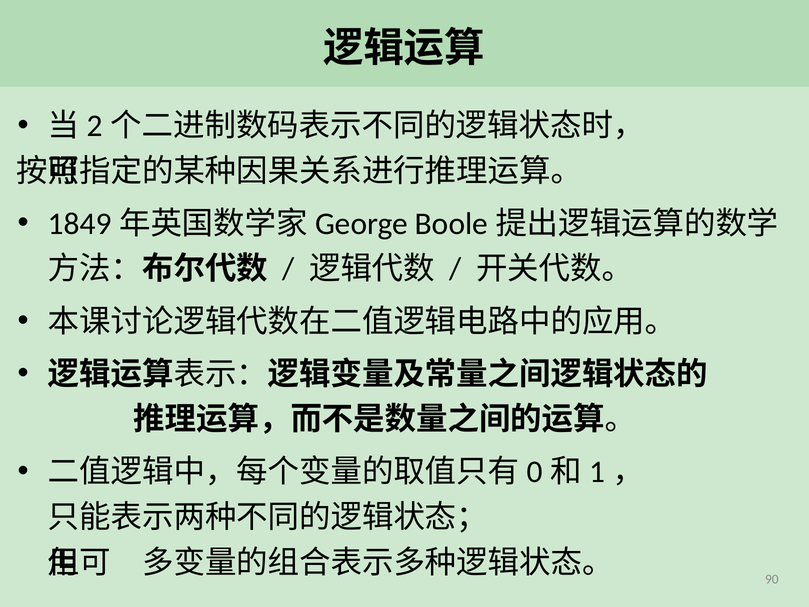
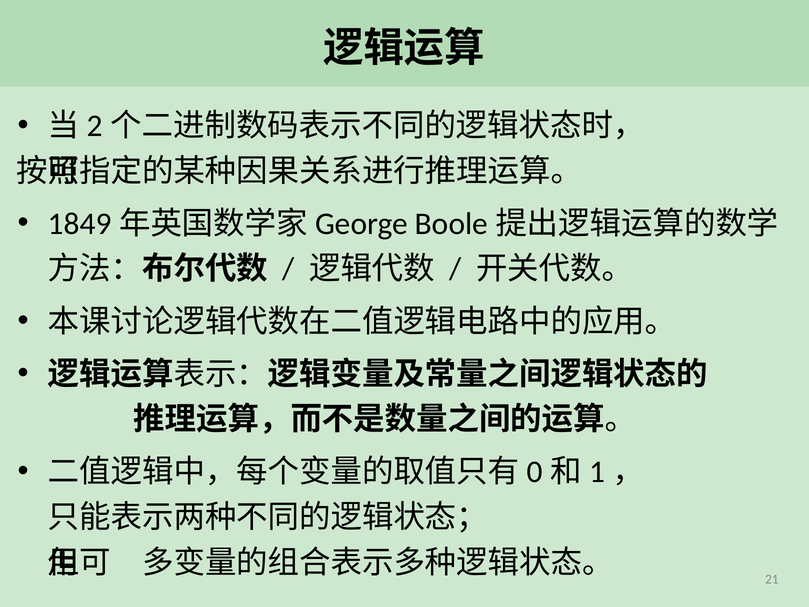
90: 90 -> 21
